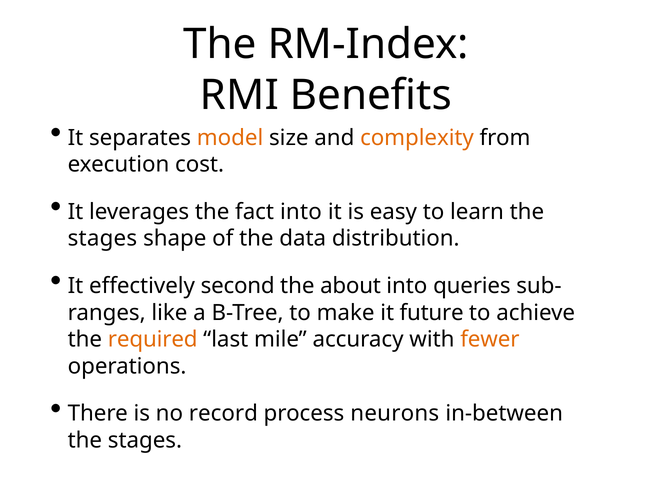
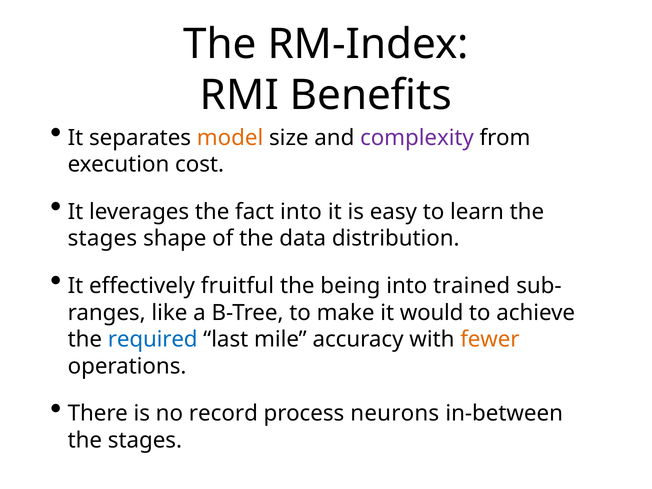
complexity colour: orange -> purple
second: second -> fruitful
about: about -> being
queries: queries -> trained
future: future -> would
required colour: orange -> blue
